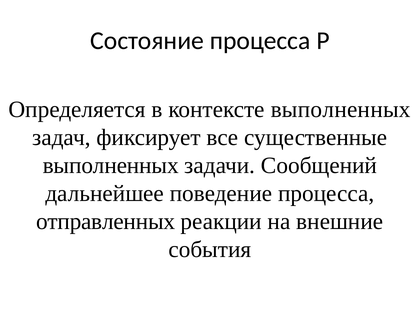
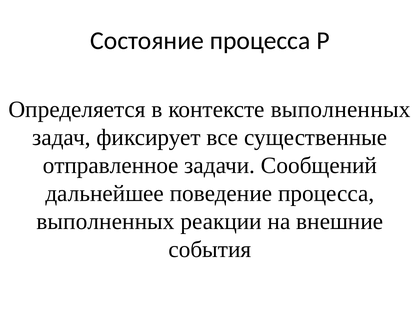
выполненных at (111, 166): выполненных -> отправленное
отправленных at (106, 222): отправленных -> выполненных
